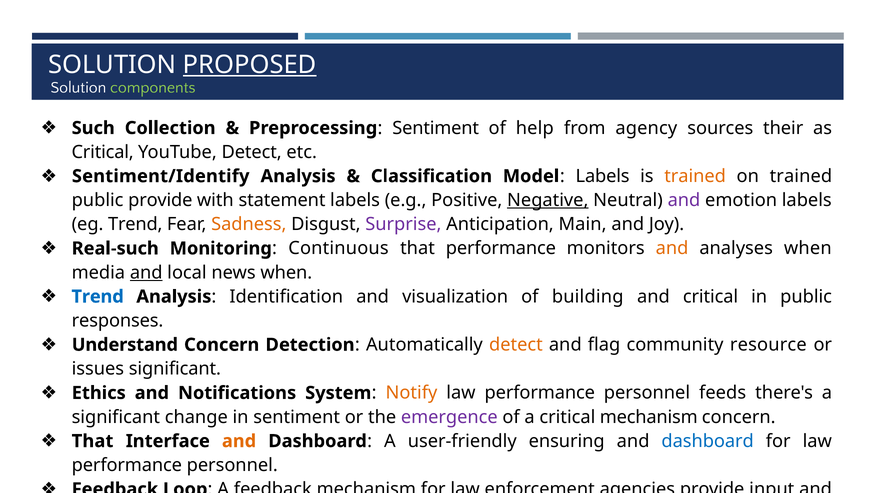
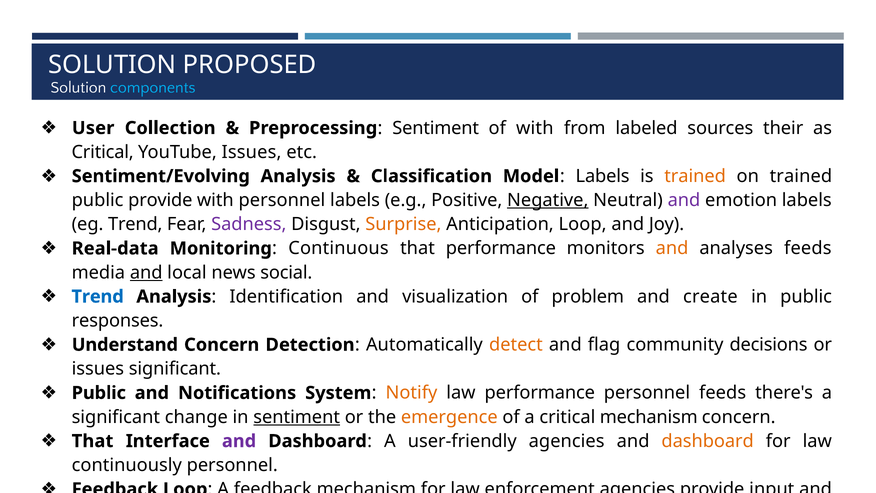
PROPOSED underline: present -> none
components colour: light green -> light blue
Such: Such -> User
of help: help -> with
agency: agency -> labeled
YouTube Detect: Detect -> Issues
Sentiment/Identify: Sentiment/Identify -> Sentiment/Evolving
with statement: statement -> personnel
Sadness colour: orange -> purple
Surprise colour: purple -> orange
Anticipation Main: Main -> Loop
Real-such: Real-such -> Real-data
analyses when: when -> feeds
news when: when -> social
building: building -> problem
and critical: critical -> create
resource: resource -> decisions
Ethics at (99, 393): Ethics -> Public
sentiment at (297, 417) underline: none -> present
emergence colour: purple -> orange
and at (239, 441) colour: orange -> purple
user-friendly ensuring: ensuring -> agencies
dashboard at (708, 441) colour: blue -> orange
performance at (127, 465): performance -> continuously
